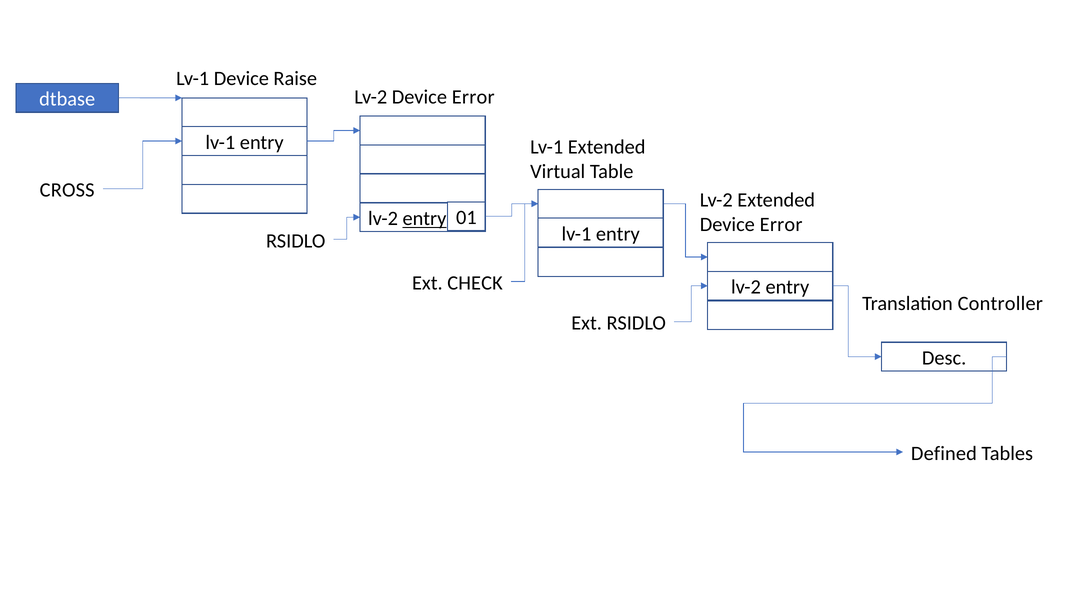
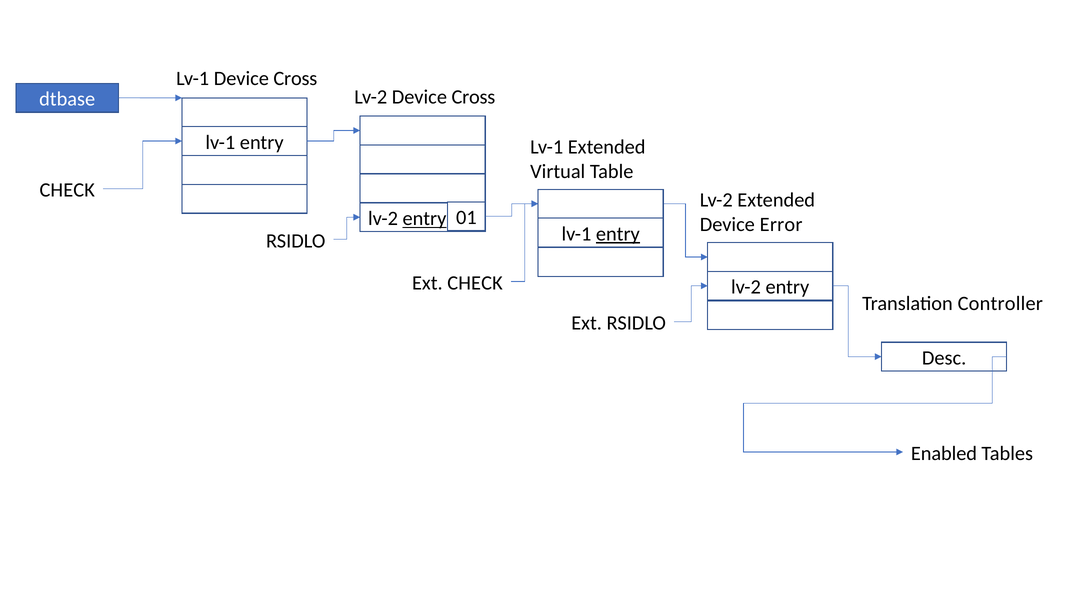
Lv-1 Device Raise: Raise -> Cross
Lv-2 Device Error: Error -> Cross
CROSS at (67, 190): CROSS -> CHECK
entry at (618, 234) underline: none -> present
Defined: Defined -> Enabled
